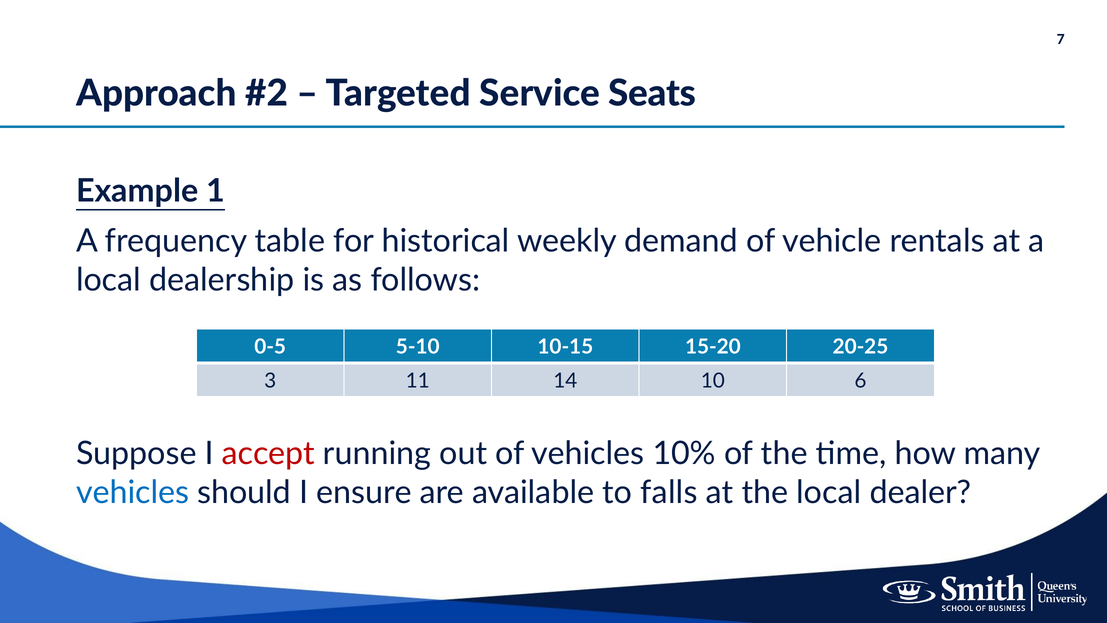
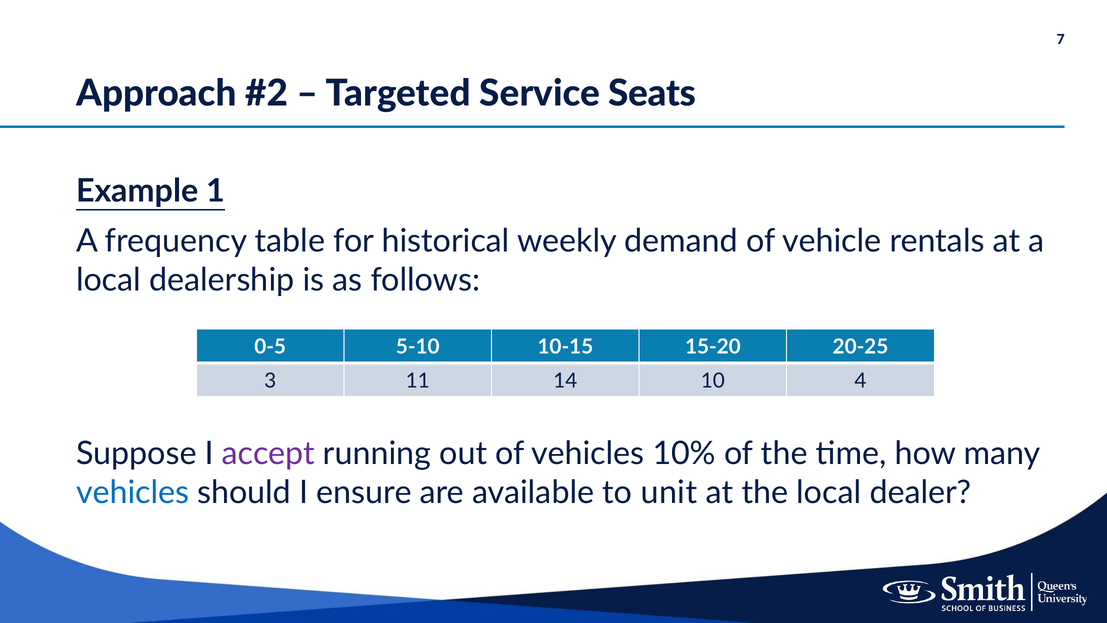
6: 6 -> 4
accept colour: red -> purple
falls: falls -> unit
